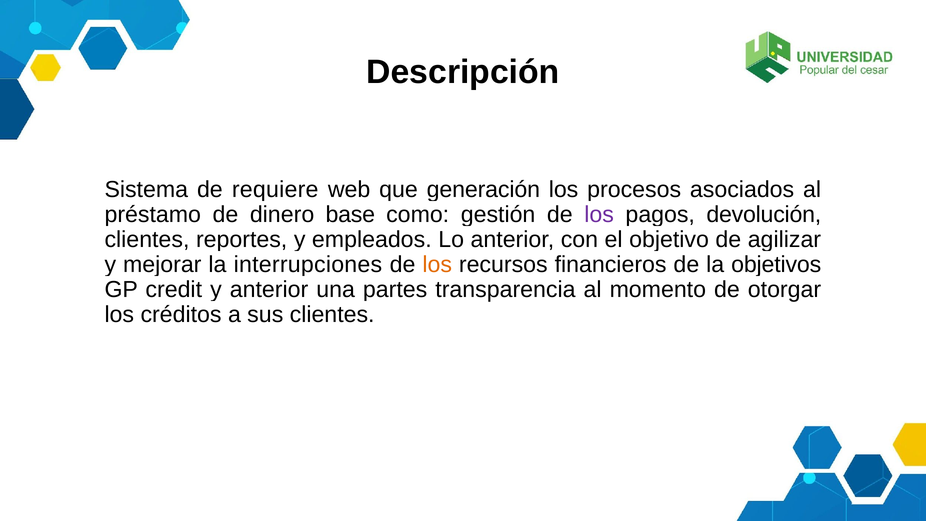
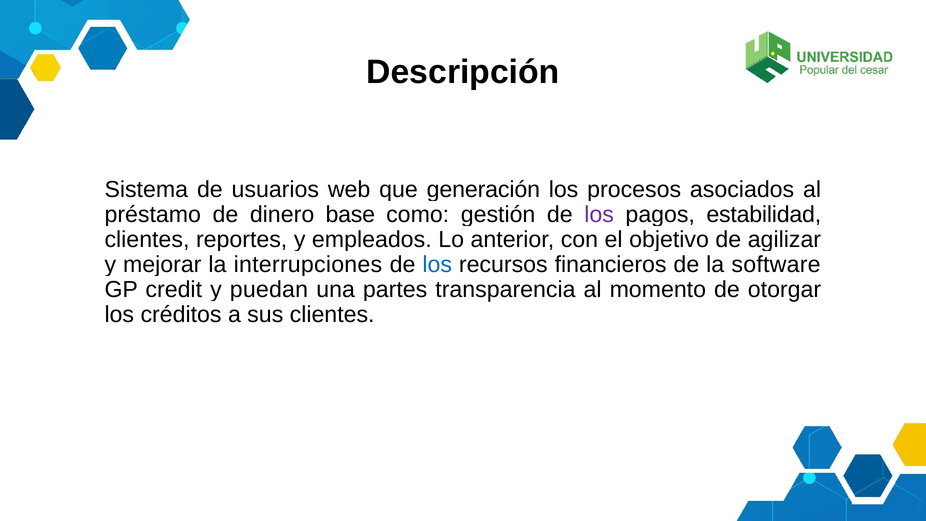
requiere: requiere -> usuarios
devolución: devolución -> estabilidad
los at (437, 264) colour: orange -> blue
objetivos: objetivos -> software
y anterior: anterior -> puedan
